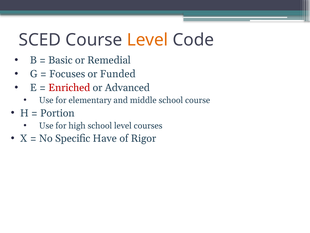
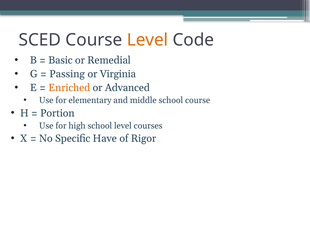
Focuses: Focuses -> Passing
Funded: Funded -> Virginia
Enriched colour: red -> orange
